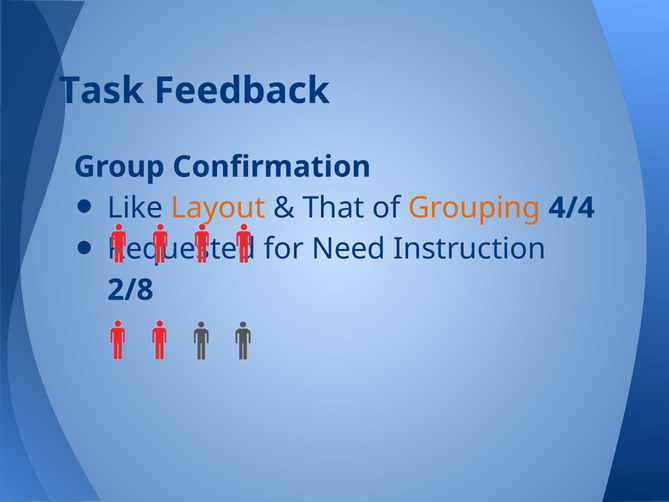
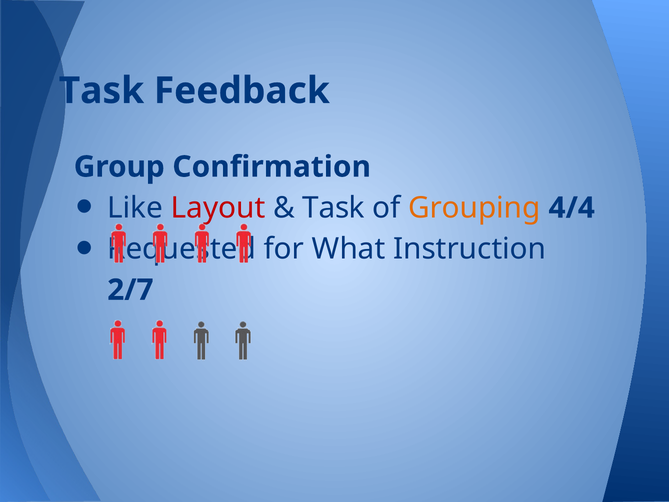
Layout colour: orange -> red
That at (334, 208): That -> Task
Need: Need -> What
2/8: 2/8 -> 2/7
